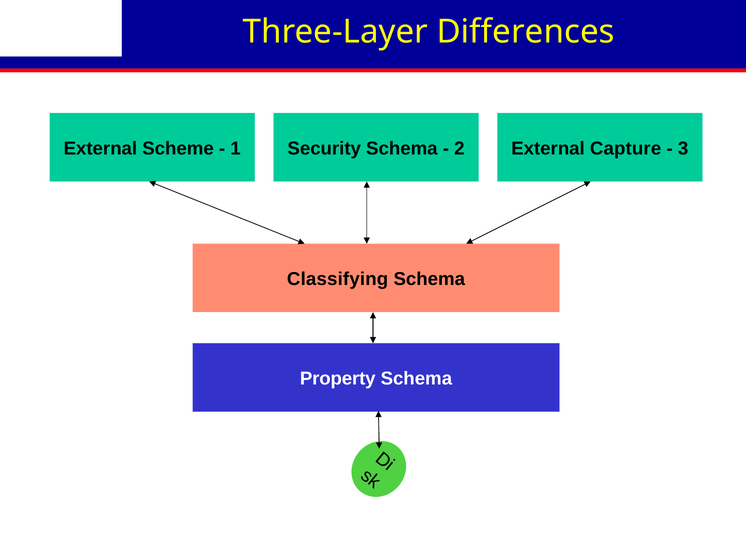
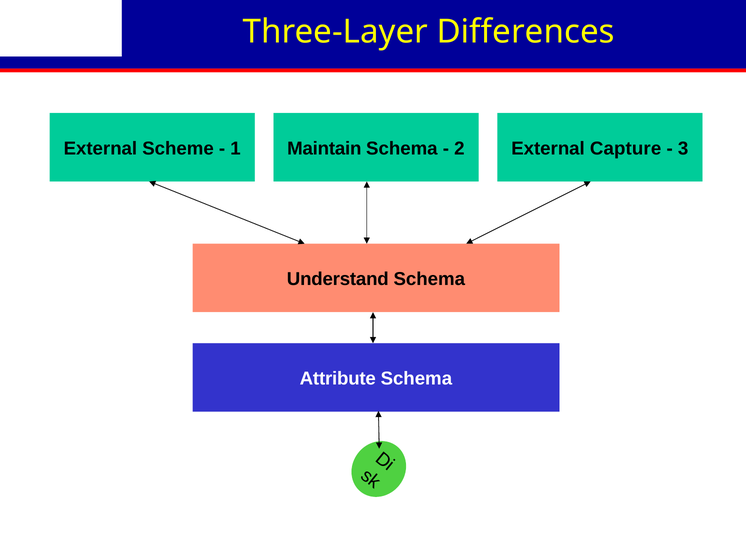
Security: Security -> Maintain
Classifying: Classifying -> Understand
Property: Property -> Attribute
